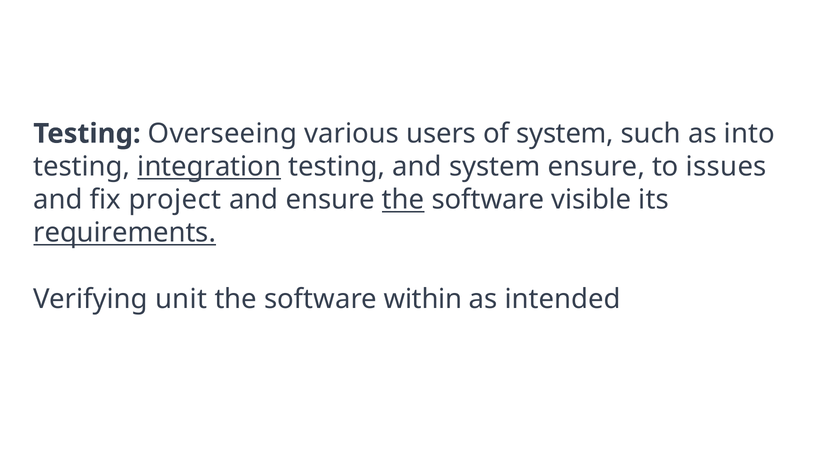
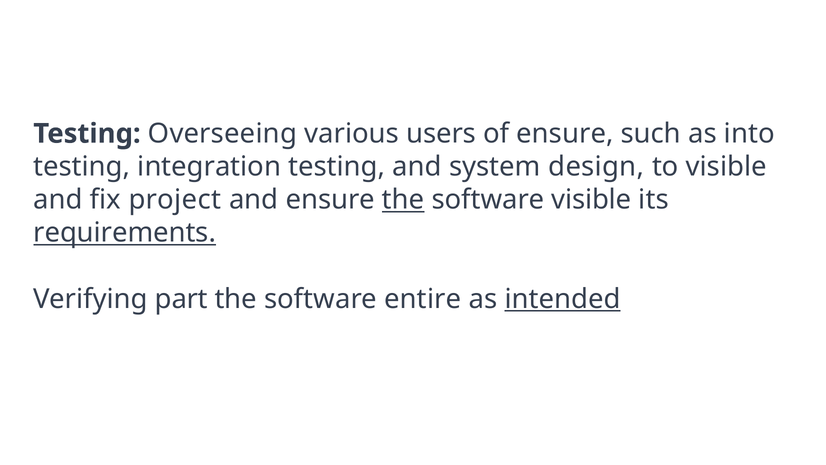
of system: system -> ensure
integration underline: present -> none
system ensure: ensure -> design
to issues: issues -> visible
unit: unit -> part
within: within -> entire
intended underline: none -> present
